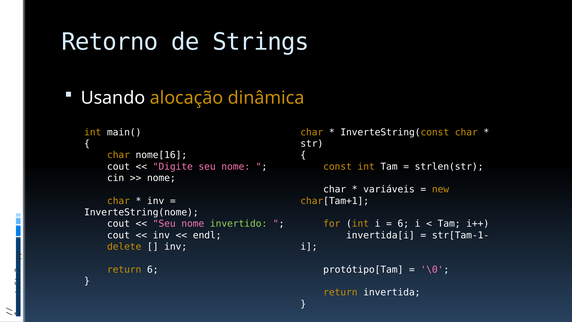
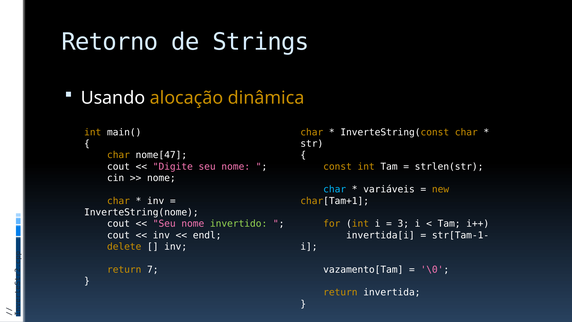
nome[16: nome[16 -> nome[47
char at (335, 189) colour: white -> light blue
6 at (403, 224): 6 -> 3
return 6: 6 -> 7
protótipo[Tam: protótipo[Tam -> vazamento[Tam
